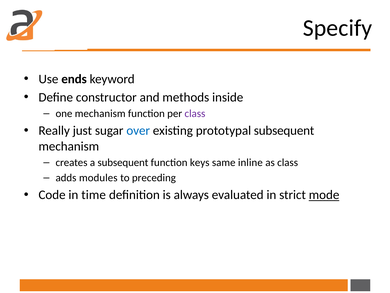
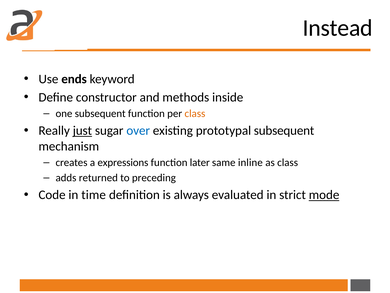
Specify: Specify -> Instead
one mechanism: mechanism -> subsequent
class at (195, 113) colour: purple -> orange
just underline: none -> present
a subsequent: subsequent -> expressions
keys: keys -> later
modules: modules -> returned
